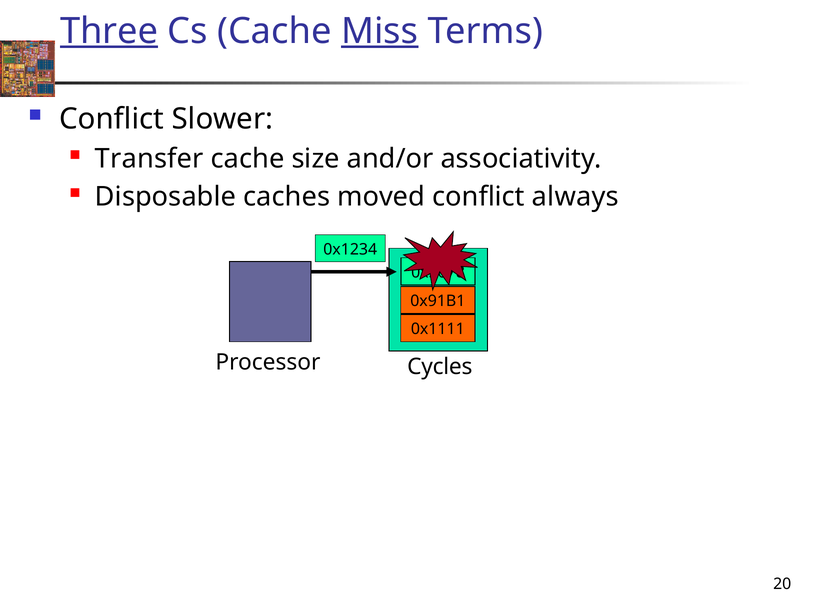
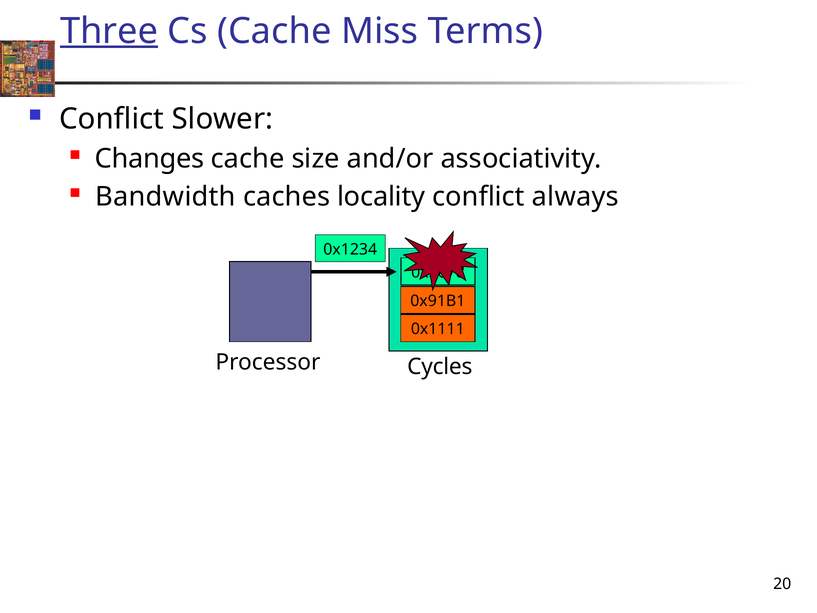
Miss underline: present -> none
Transfer: Transfer -> Changes
Disposable: Disposable -> Bandwidth
moved: moved -> locality
